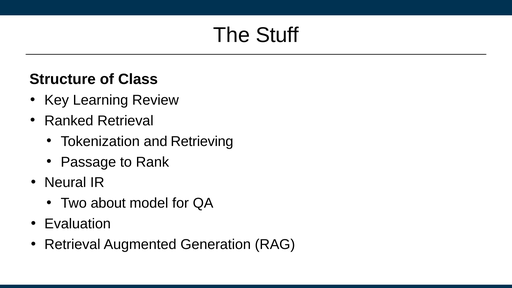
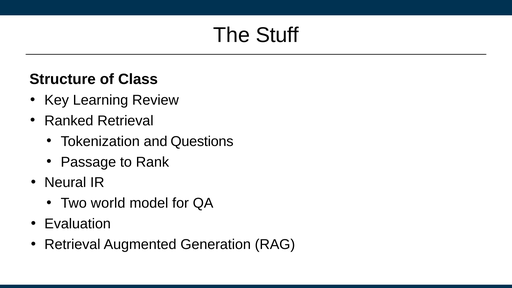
Retrieving: Retrieving -> Questions
about: about -> world
